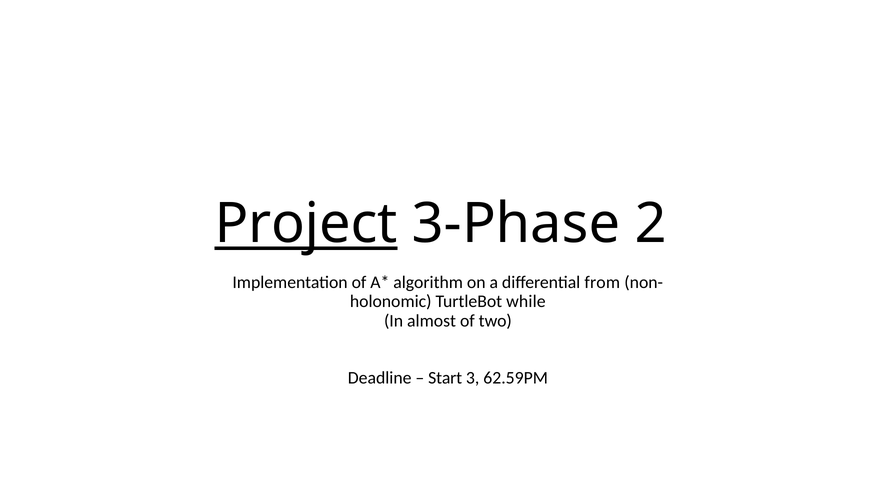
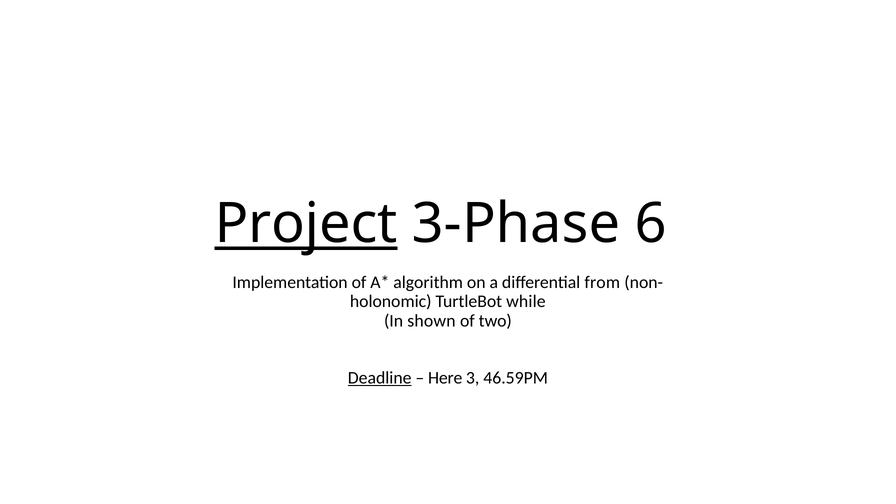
2: 2 -> 6
almost: almost -> shown
Deadline underline: none -> present
Start: Start -> Here
62.59PM: 62.59PM -> 46.59PM
